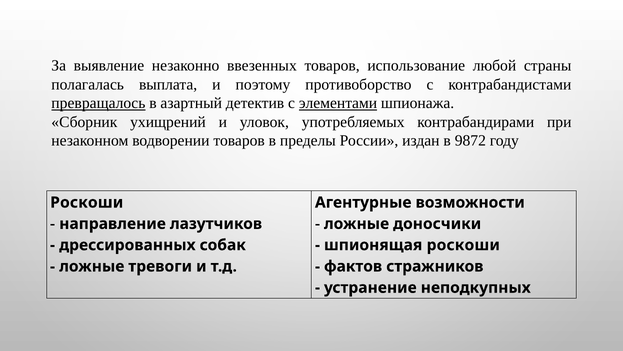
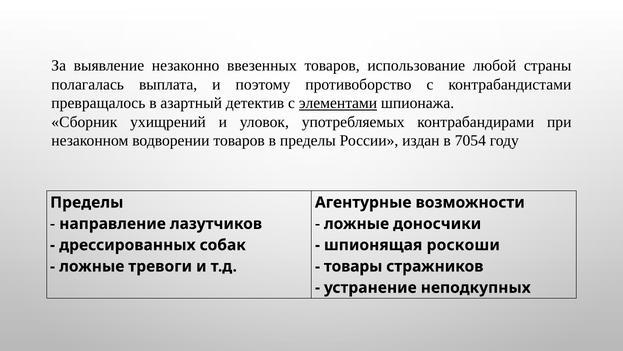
превращалось underline: present -> none
9872: 9872 -> 7054
Роскоши at (87, 202): Роскоши -> Пределы
фактов: фактов -> товары
